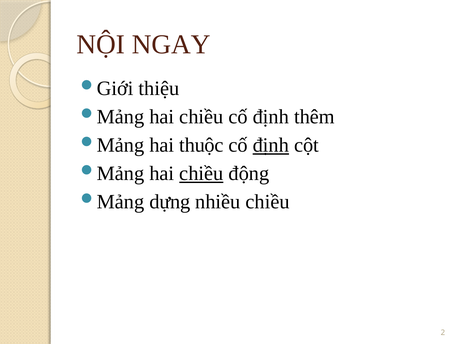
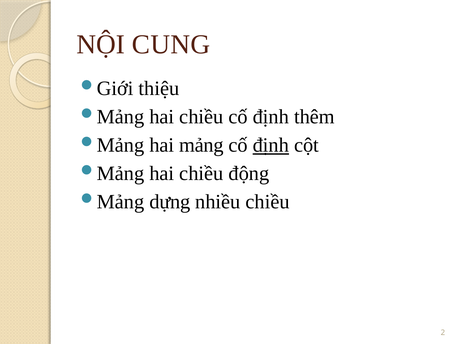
NGAY: NGAY -> CUNG
thuộc: thuộc -> mảng
chiều at (201, 173) underline: present -> none
